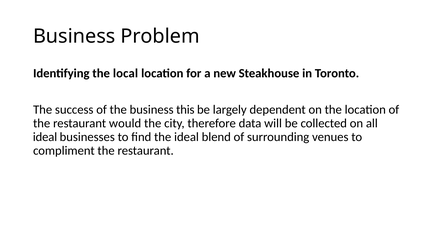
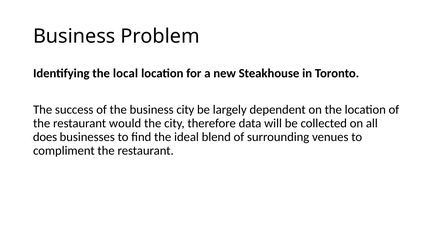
business this: this -> city
ideal at (45, 137): ideal -> does
